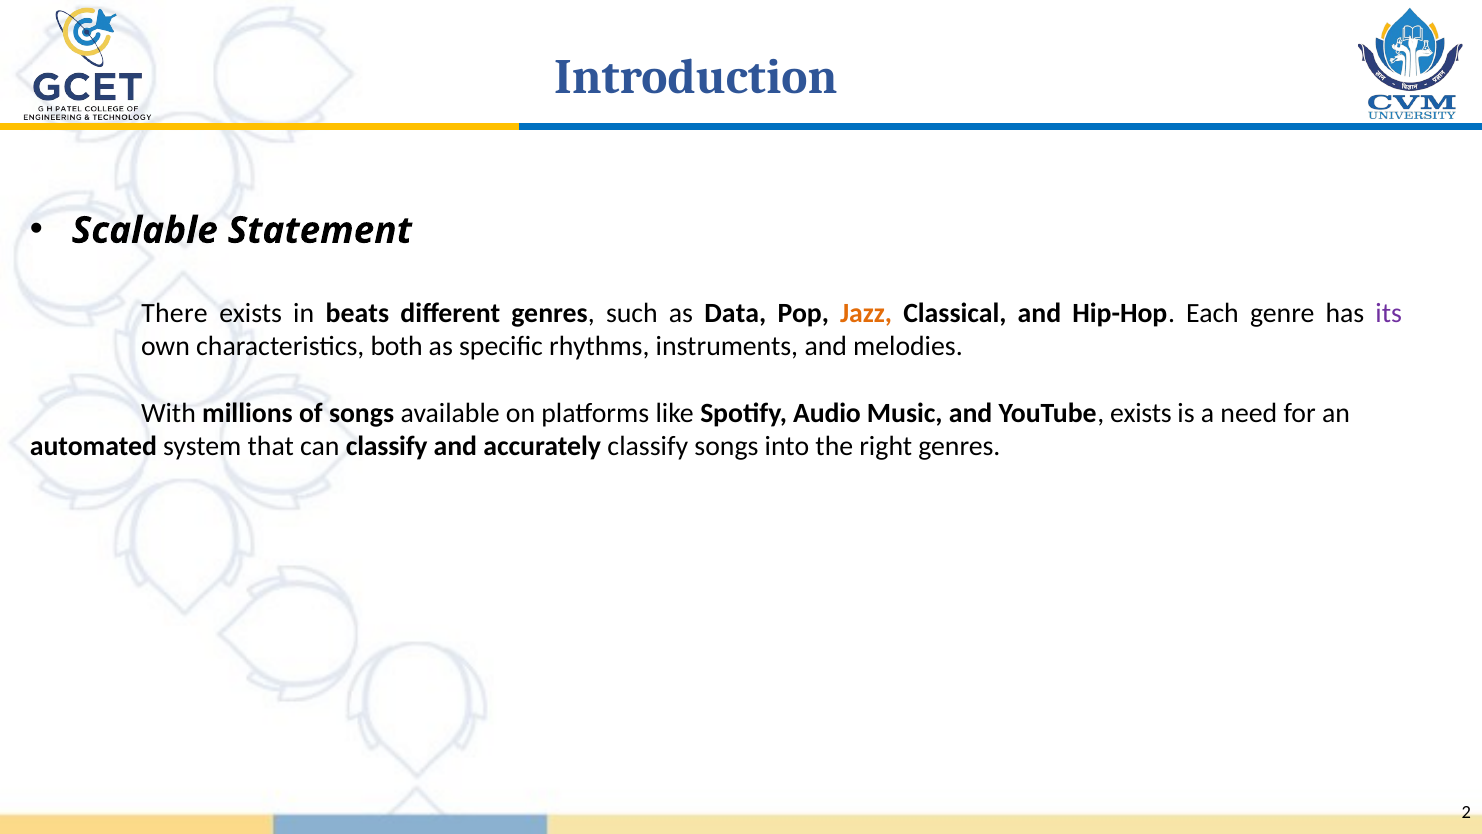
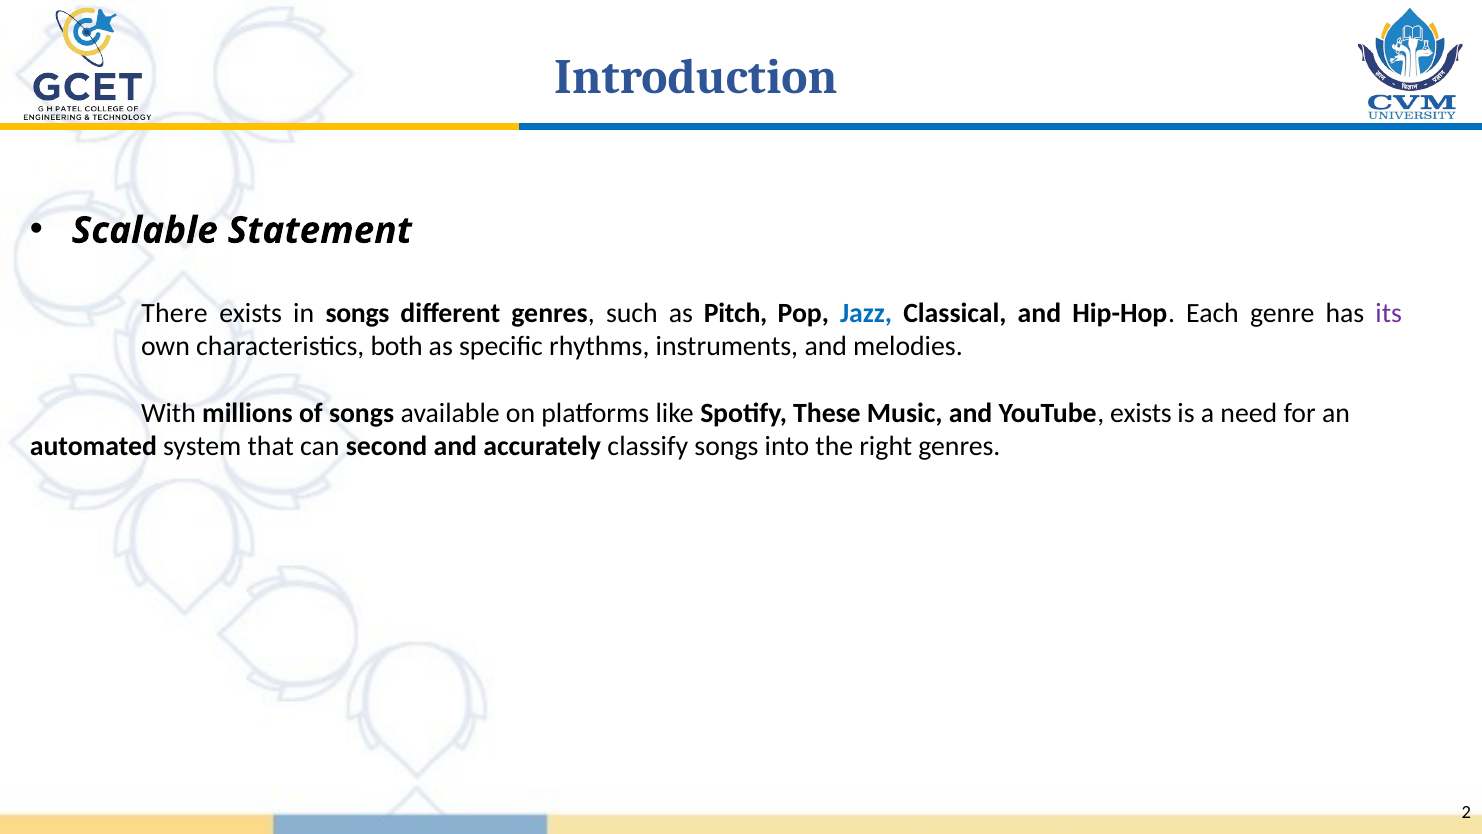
in beats: beats -> songs
Data: Data -> Pitch
Jazz colour: orange -> blue
Audio: Audio -> These
can classify: classify -> second
